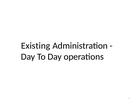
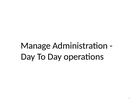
Existing: Existing -> Manage
